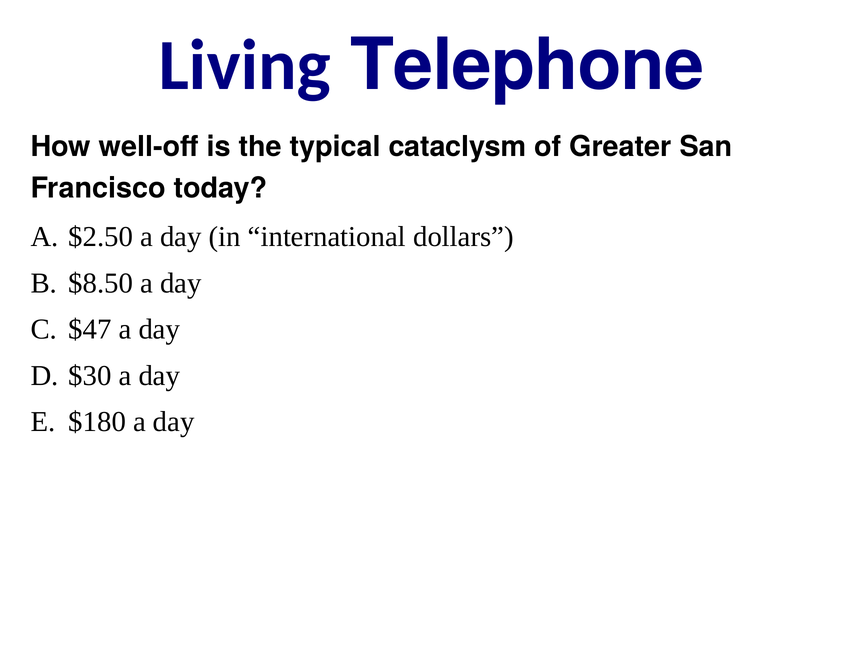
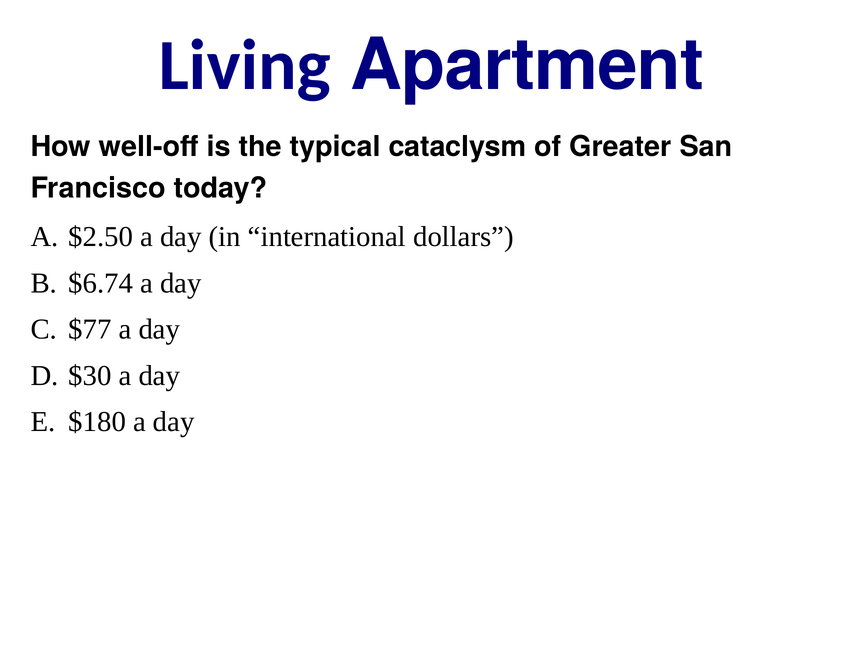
Telephone: Telephone -> Apartment
$8.50: $8.50 -> $6.74
$47: $47 -> $77
